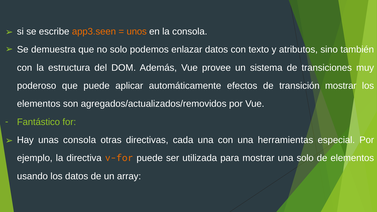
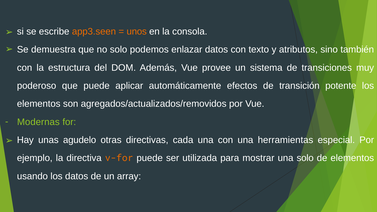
transición mostrar: mostrar -> potente
Fantástico: Fantástico -> Modernas
unas consola: consola -> agudelo
